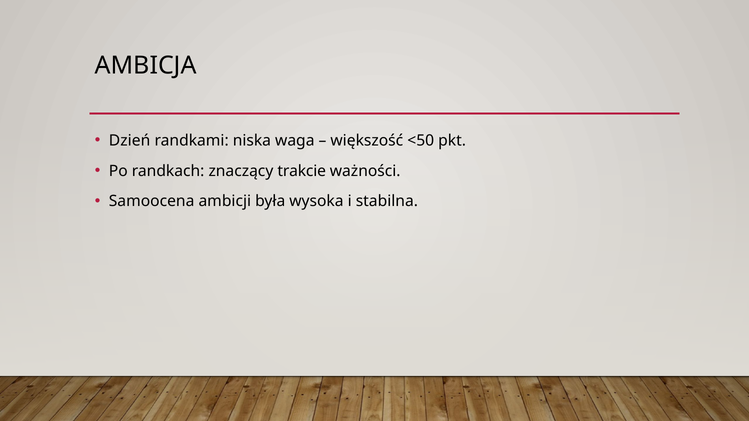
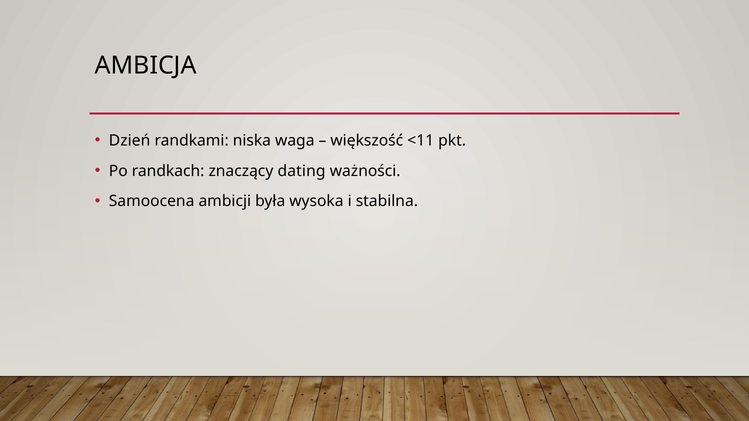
<50: <50 -> <11
trakcie: trakcie -> dating
